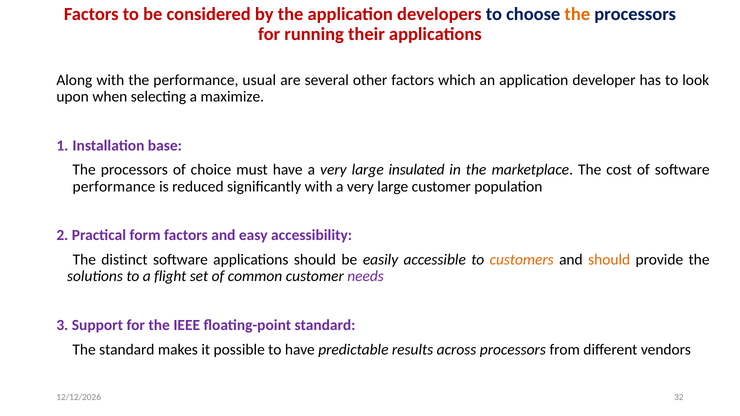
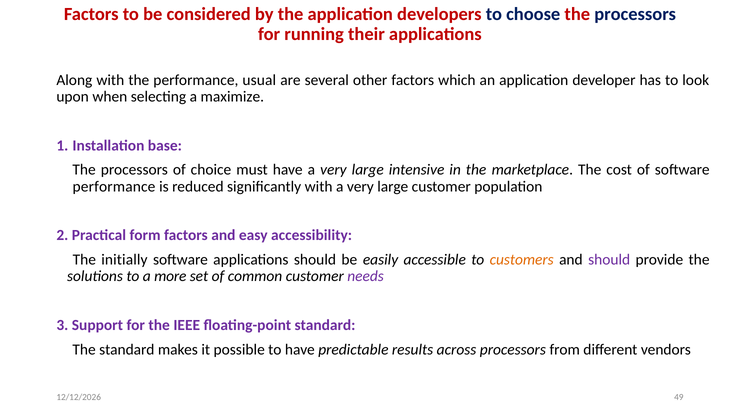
the at (577, 14) colour: orange -> red
insulated: insulated -> intensive
distinct: distinct -> initially
should at (609, 260) colour: orange -> purple
flight: flight -> more
32: 32 -> 49
